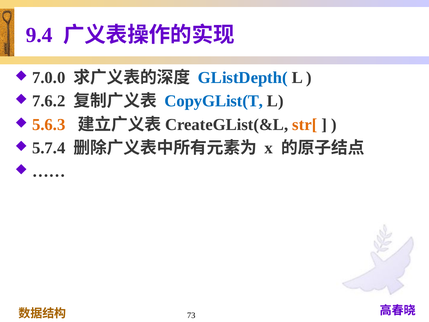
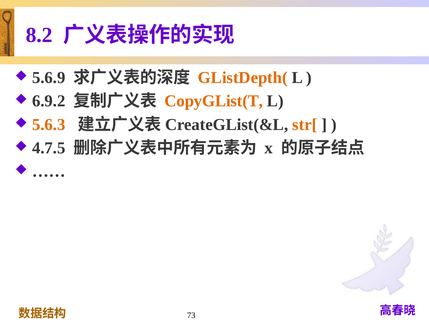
9.4: 9.4 -> 8.2
7.0.0: 7.0.0 -> 5.6.9
GListDepth( colour: blue -> orange
7.6.2: 7.6.2 -> 6.9.2
CopyGList(T colour: blue -> orange
5.7.4: 5.7.4 -> 4.7.5
